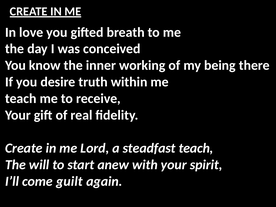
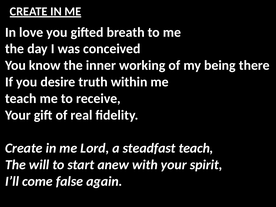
guilt: guilt -> false
